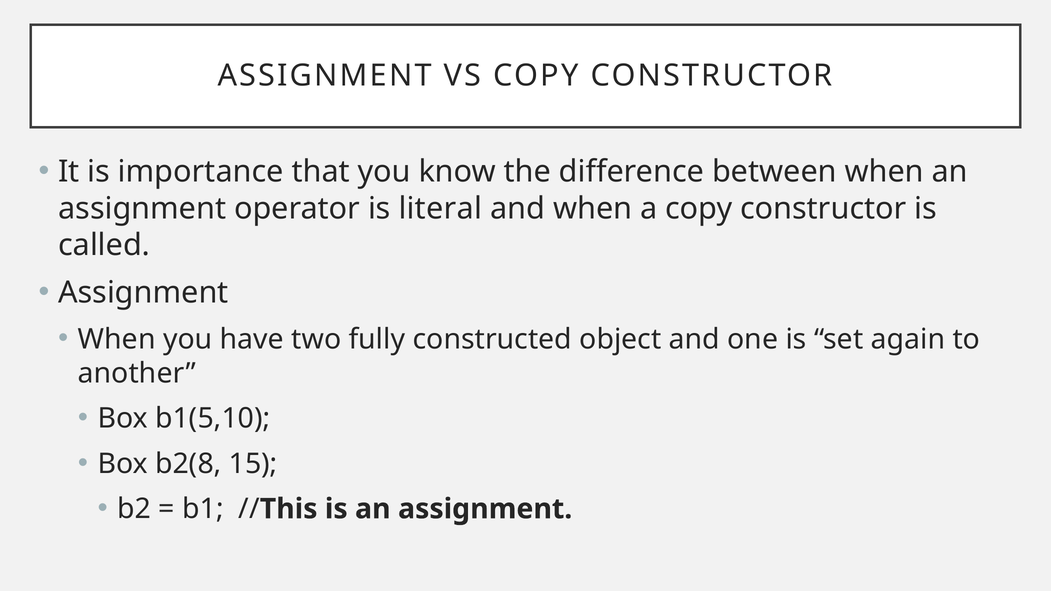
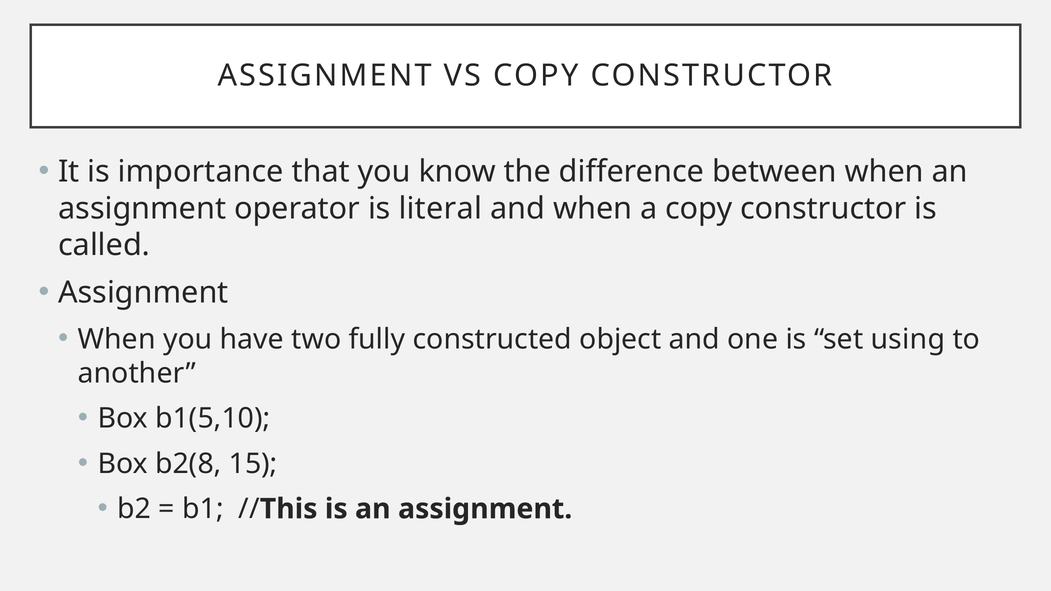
again: again -> using
